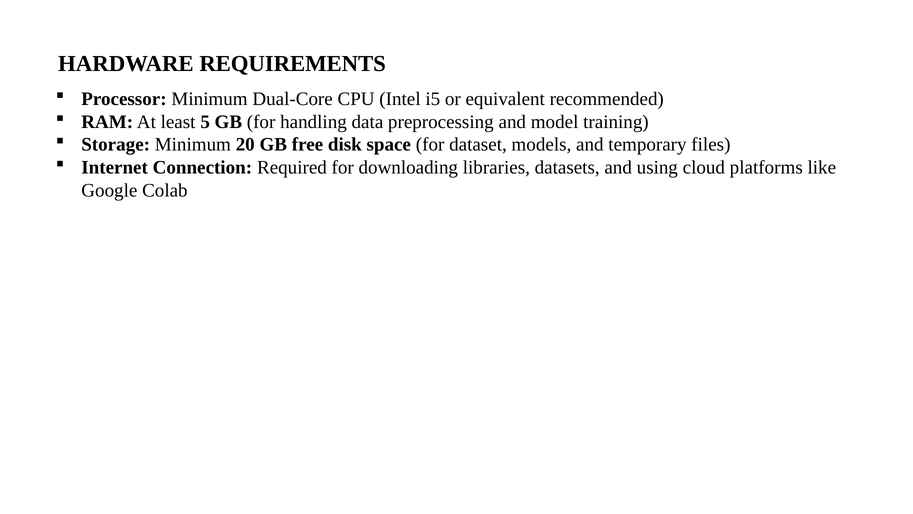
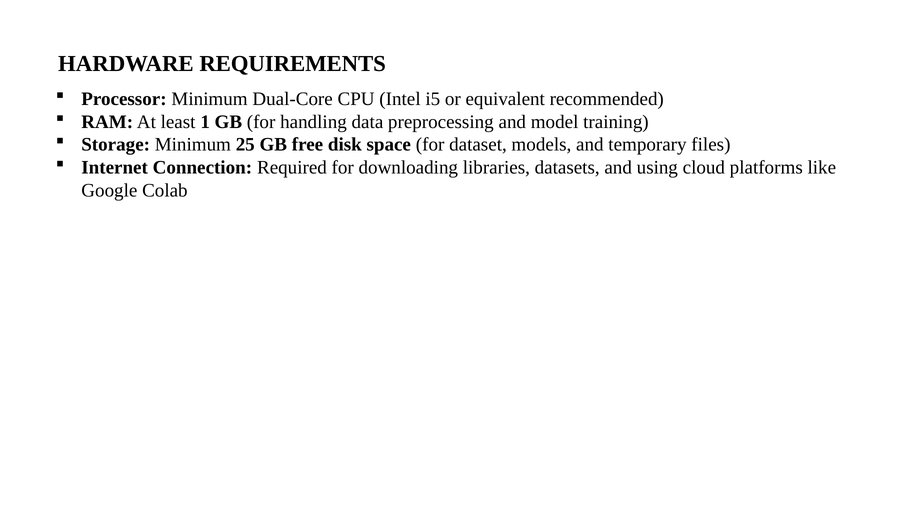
5: 5 -> 1
20: 20 -> 25
